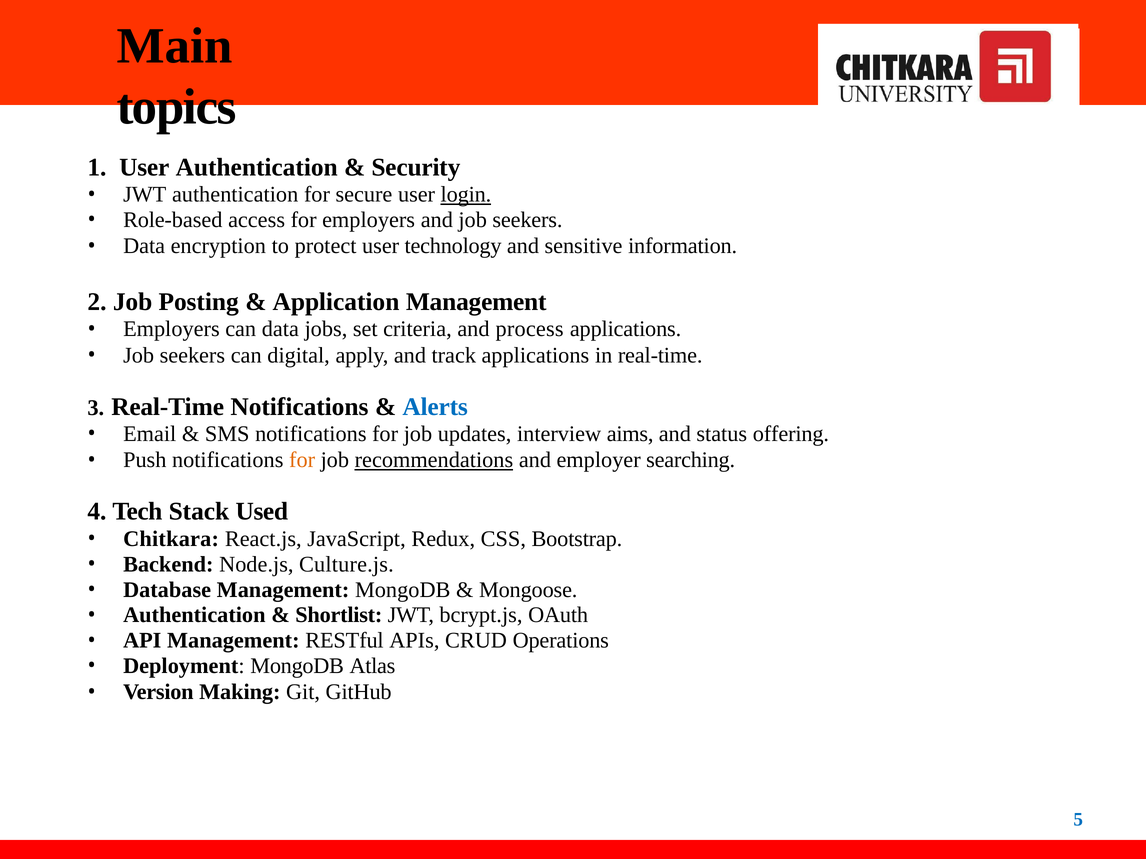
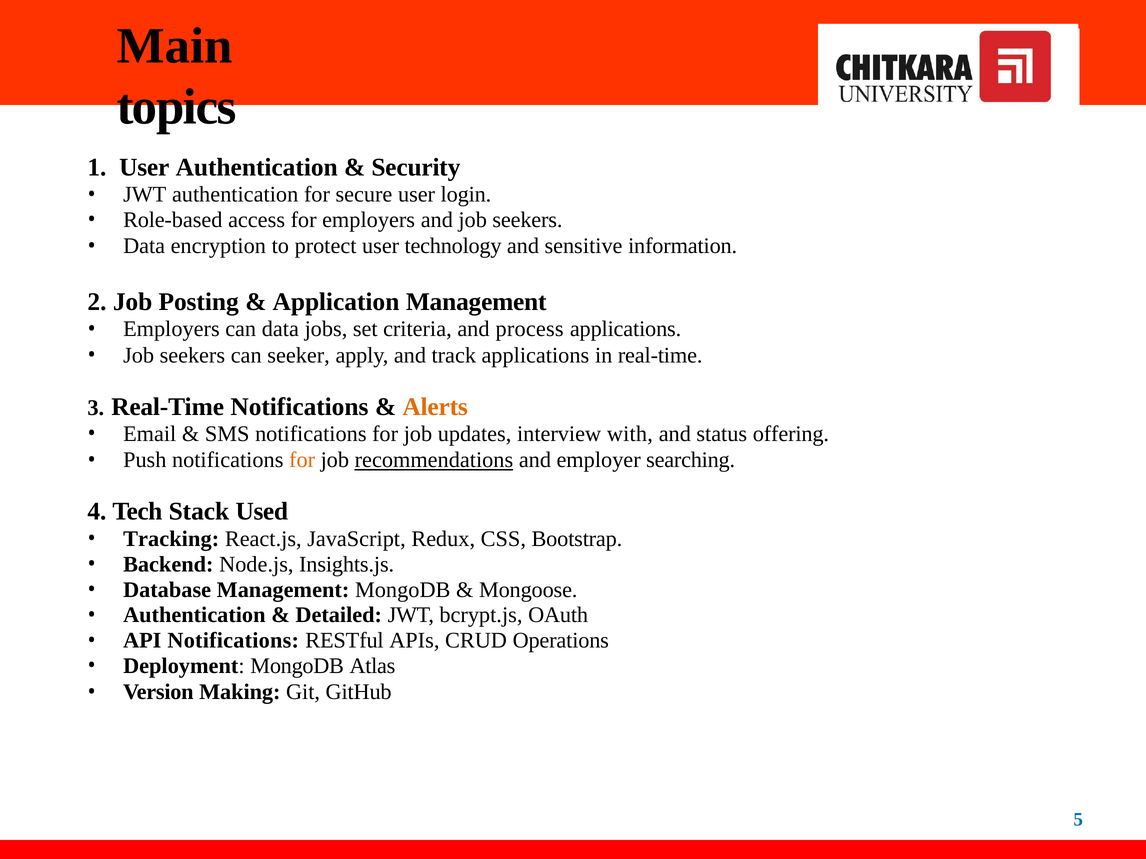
login underline: present -> none
digital: digital -> seeker
Alerts colour: blue -> orange
aims: aims -> with
Chitkara: Chitkara -> Tracking
Culture.js: Culture.js -> Insights.js
Shortlist: Shortlist -> Detailed
API Management: Management -> Notifications
